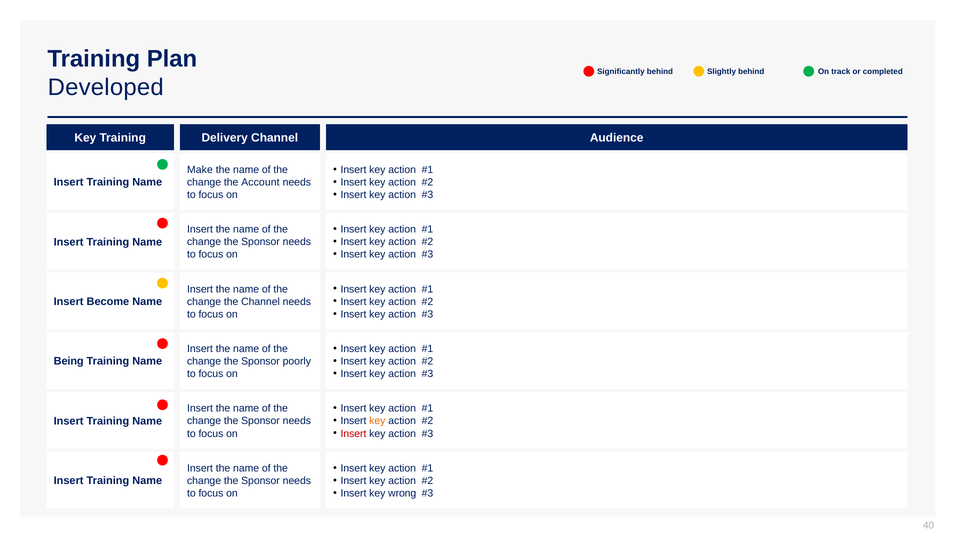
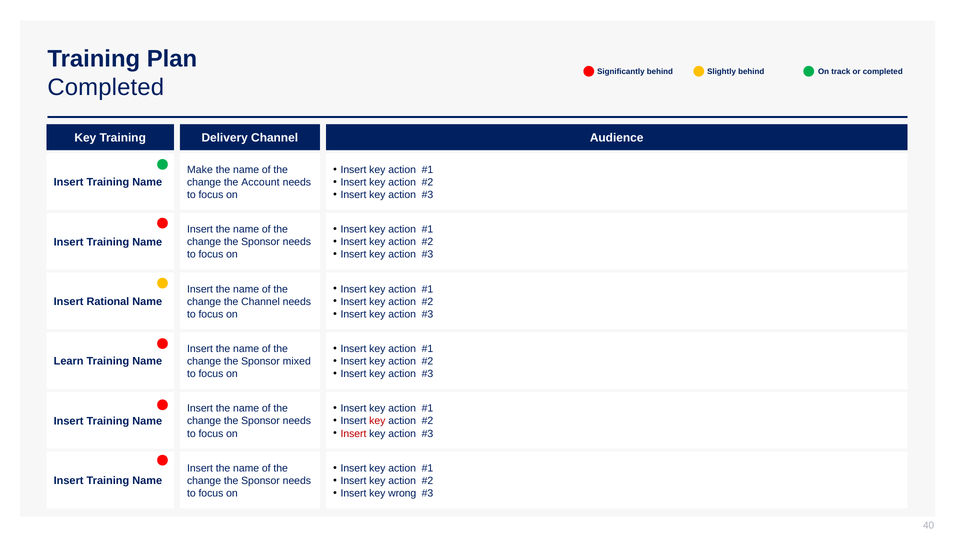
Developed at (106, 87): Developed -> Completed
Become: Become -> Rational
Being: Being -> Learn
poorly: poorly -> mixed
key at (377, 421) colour: orange -> red
